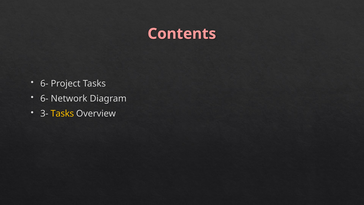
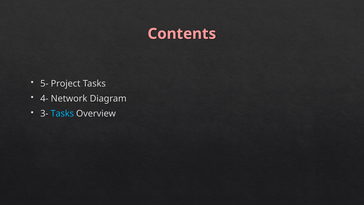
6- at (44, 83): 6- -> 5-
6- at (44, 98): 6- -> 4-
Tasks at (62, 114) colour: yellow -> light blue
